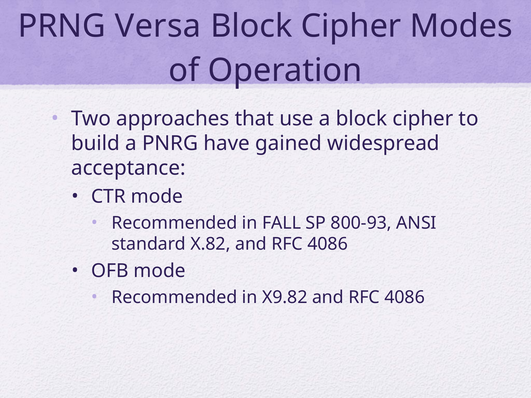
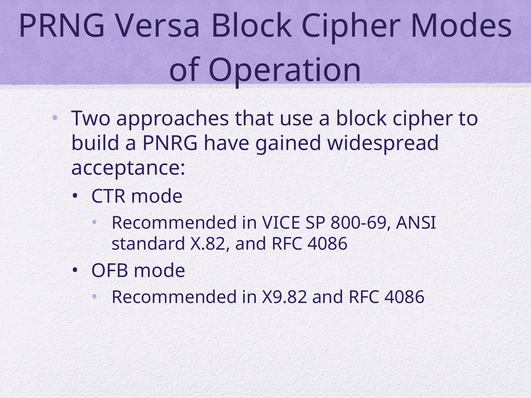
FALL: FALL -> VICE
800-93: 800-93 -> 800-69
